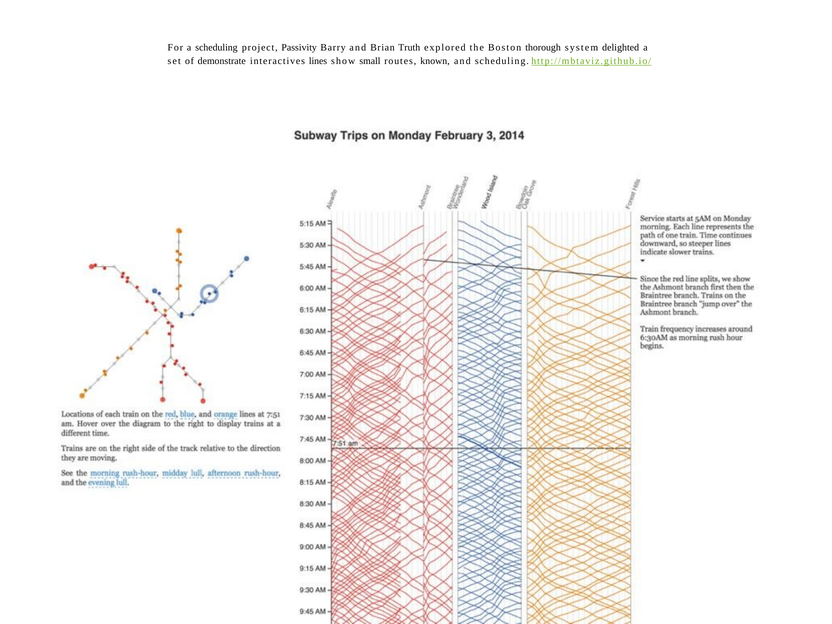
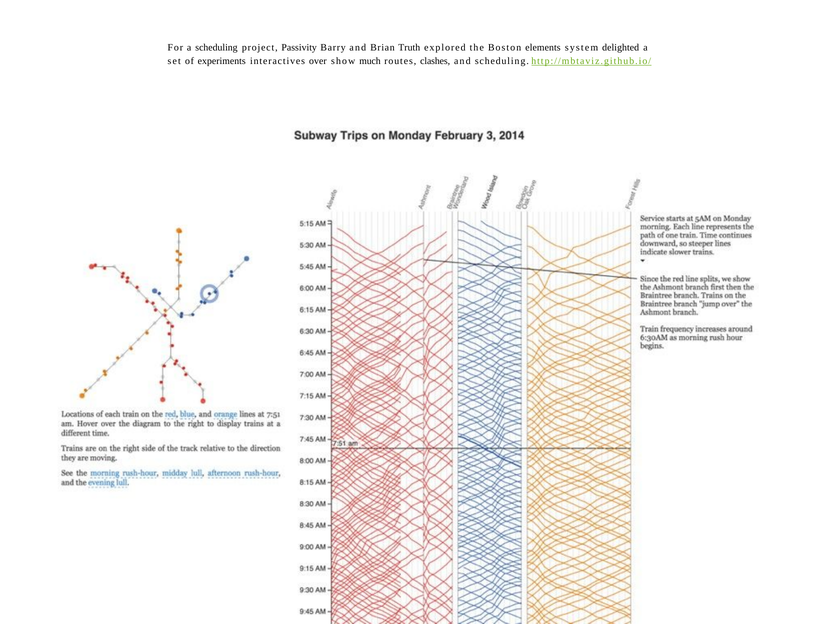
thorough: thorough -> elements
demonstrate: demonstrate -> experiments
lines: lines -> over
small: small -> much
known: known -> clashes
